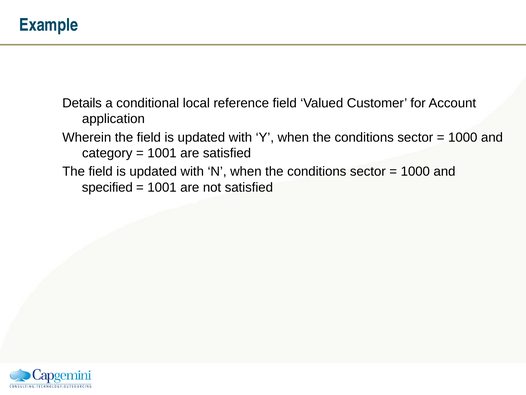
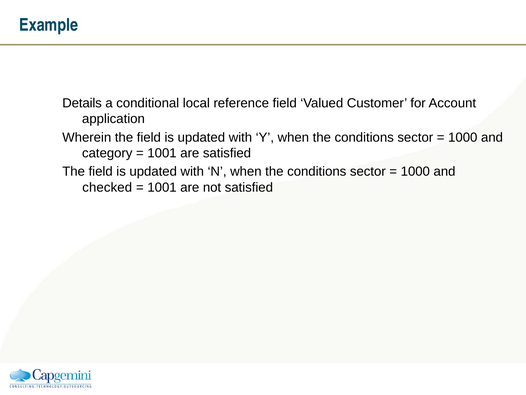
specified: specified -> checked
